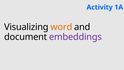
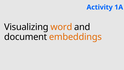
embeddings colour: purple -> orange
